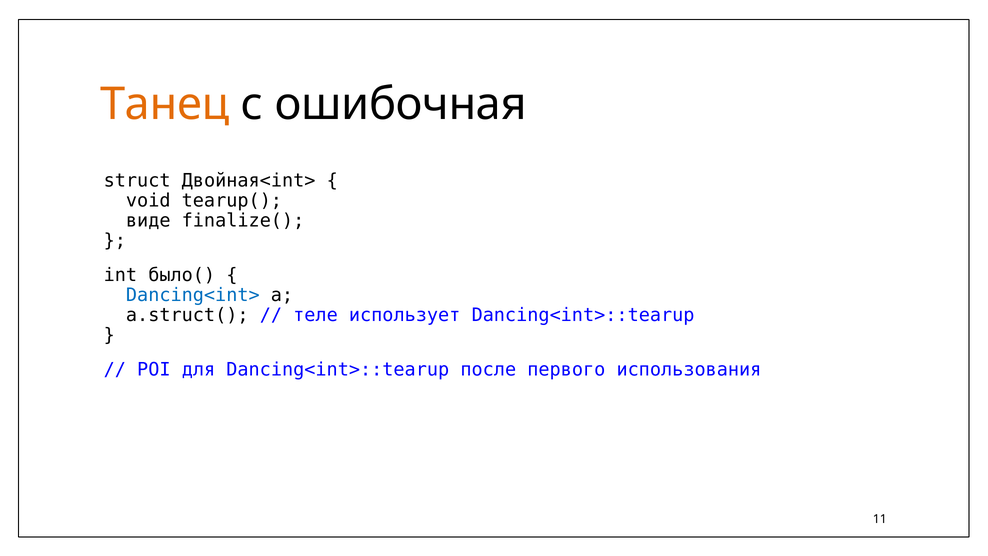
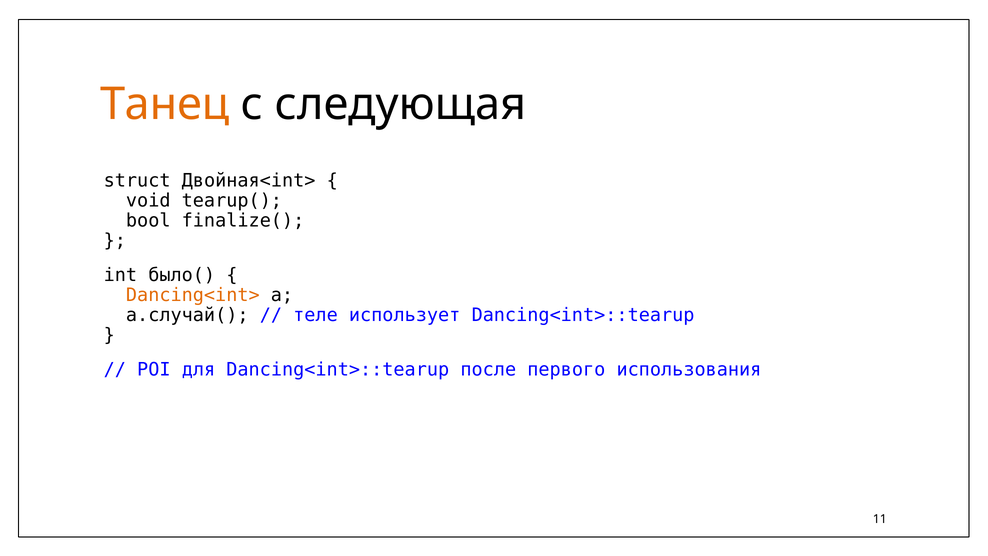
ошибочная: ошибочная -> следующая
виде: виде -> bool
Dancing<int> colour: blue -> orange
a.struct(: a.struct( -> a.случай(
